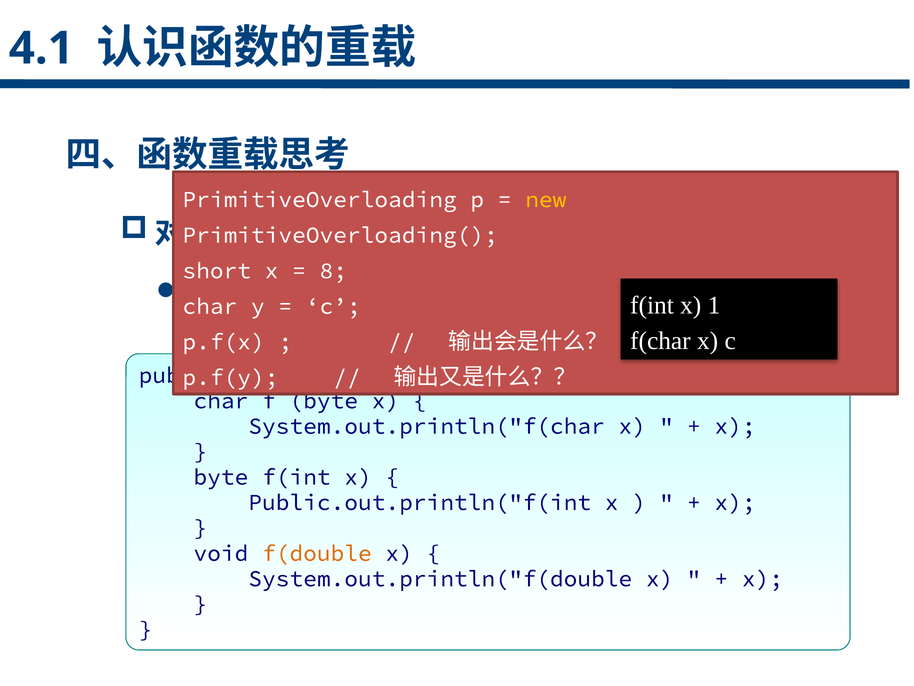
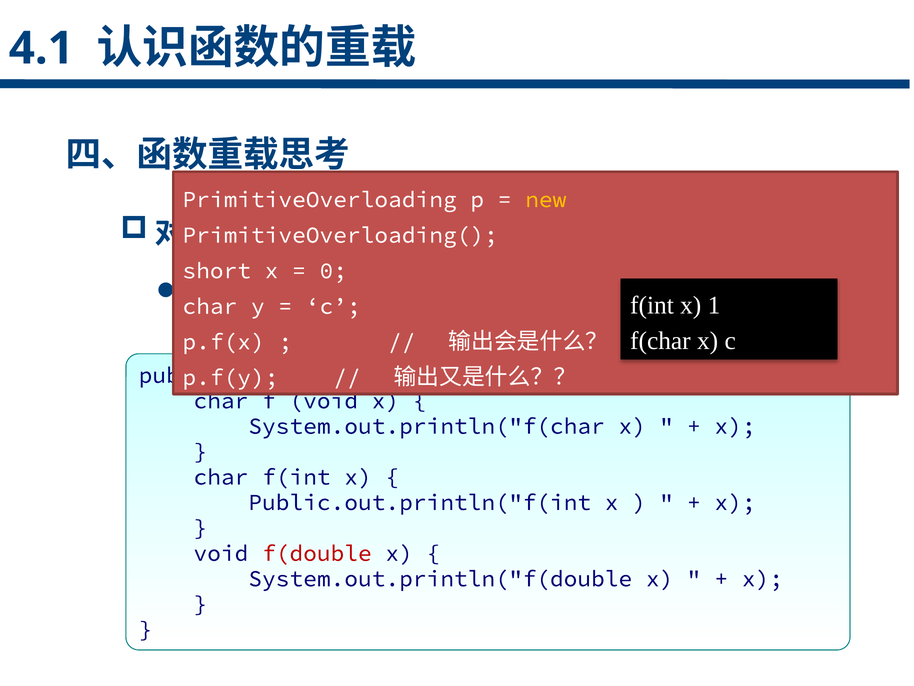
8: 8 -> 0
f byte: byte -> void
byte at (221, 477): byte -> char
f(double colour: orange -> red
